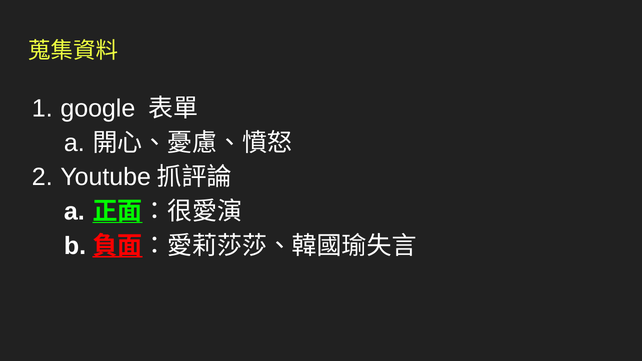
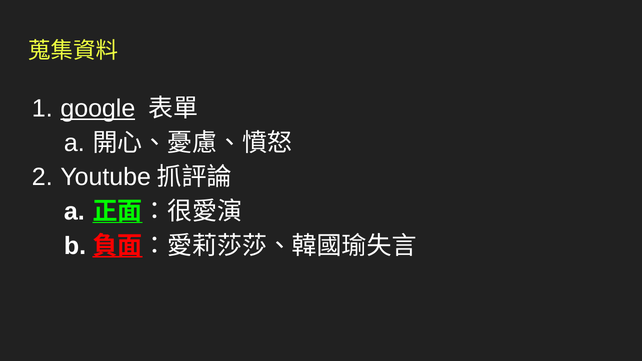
google underline: none -> present
